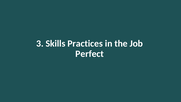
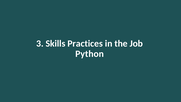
Perfect: Perfect -> Python
